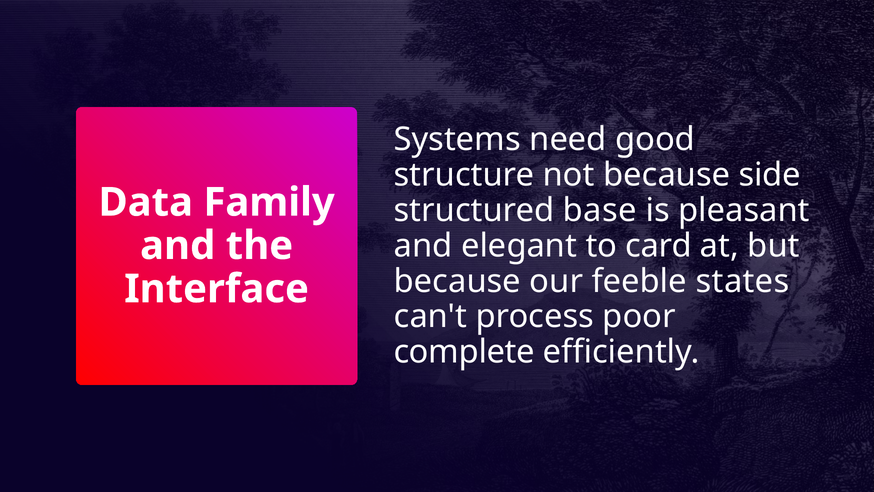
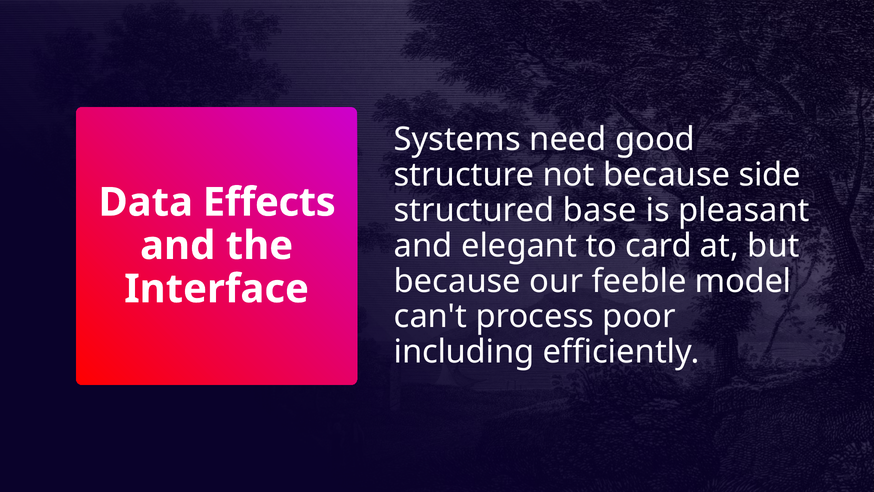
Family: Family -> Effects
states: states -> model
complete: complete -> including
